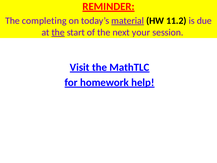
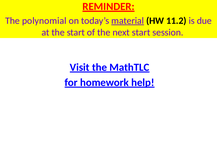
completing: completing -> polynomial
the at (58, 32) underline: present -> none
next your: your -> start
